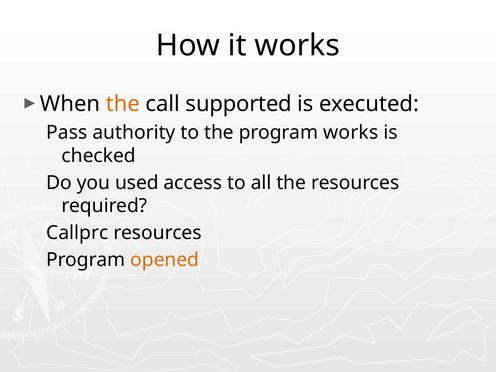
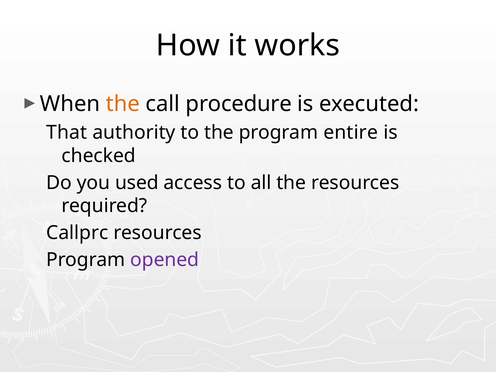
supported: supported -> procedure
Pass: Pass -> That
program works: works -> entire
opened colour: orange -> purple
